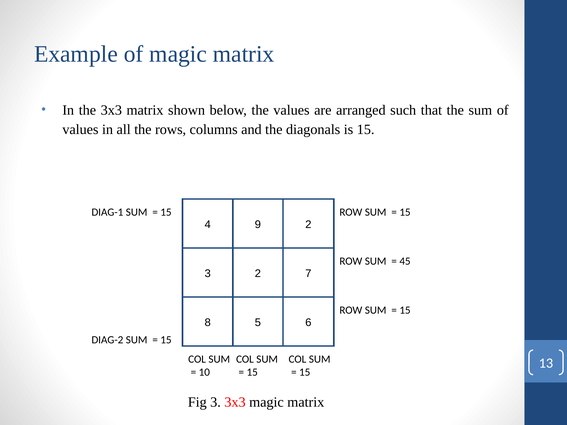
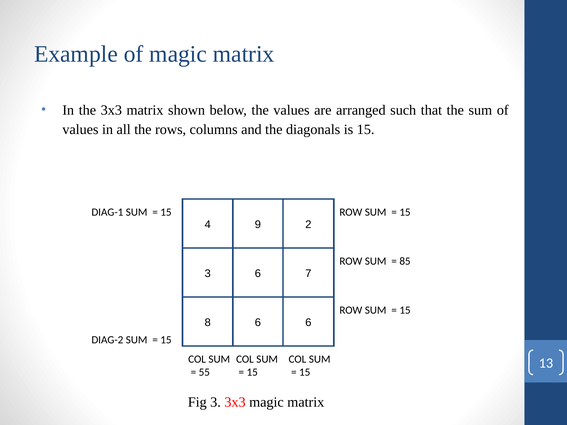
45: 45 -> 85
3 2: 2 -> 6
8 5: 5 -> 6
10: 10 -> 55
